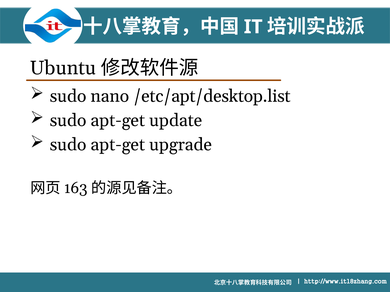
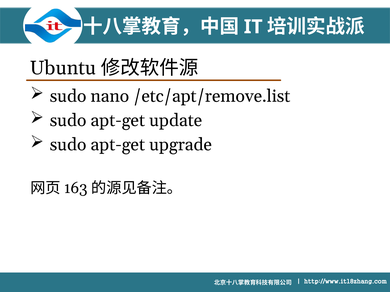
/etc/apt/desktop.list: /etc/apt/desktop.list -> /etc/apt/remove.list
